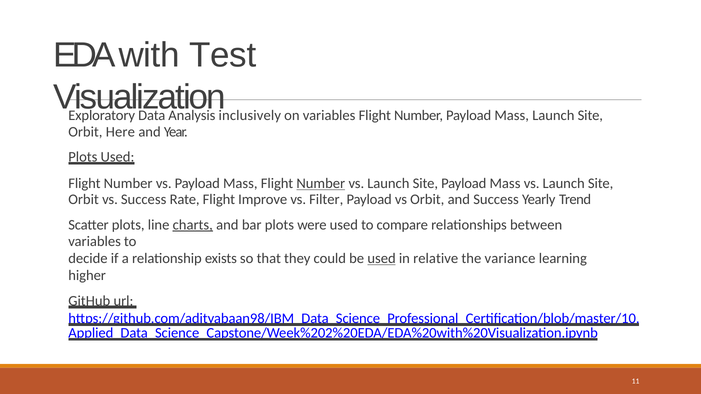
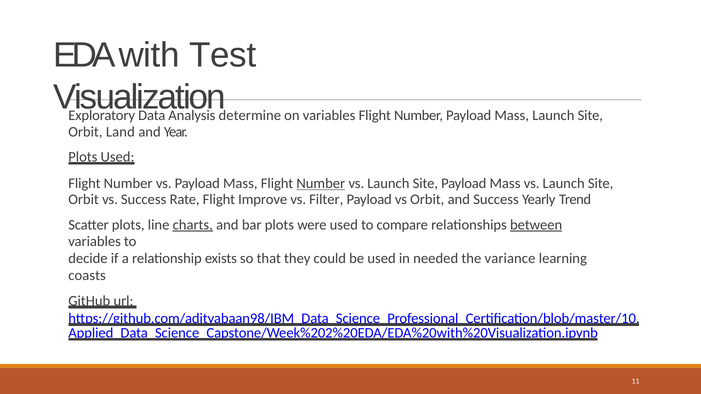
inclusively: inclusively -> determine
Here: Here -> Land
between underline: none -> present
used at (382, 259) underline: present -> none
relative: relative -> needed
higher: higher -> coasts
